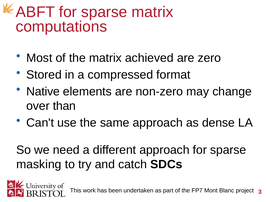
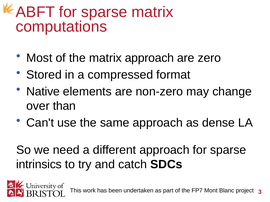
matrix achieved: achieved -> approach
masking: masking -> intrinsics
